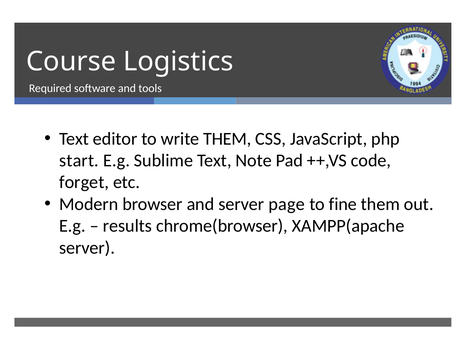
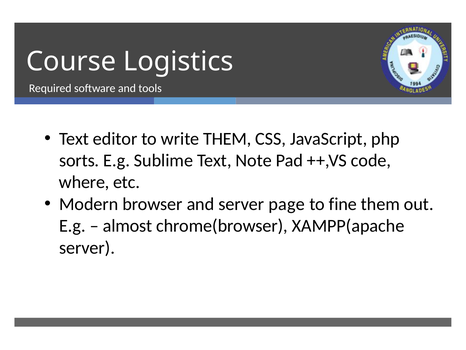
start: start -> sorts
forget: forget -> where
results: results -> almost
